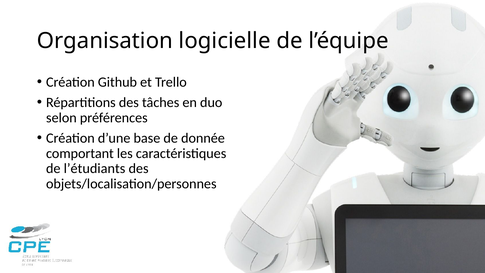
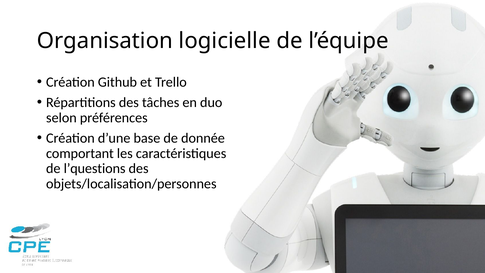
l’étudiants: l’étudiants -> l’questions
